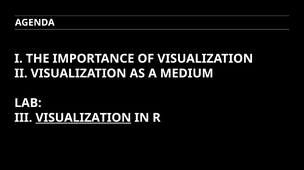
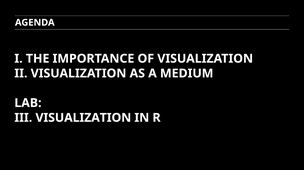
VISUALIZATION at (83, 118) underline: present -> none
